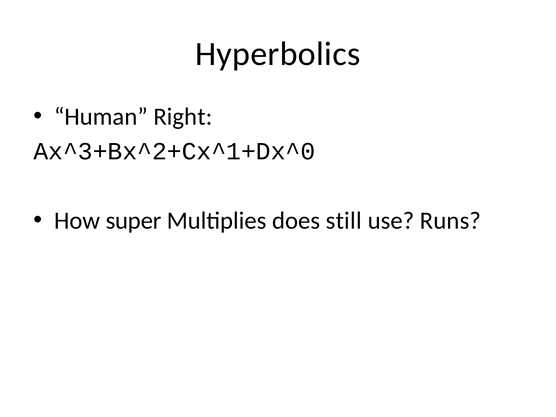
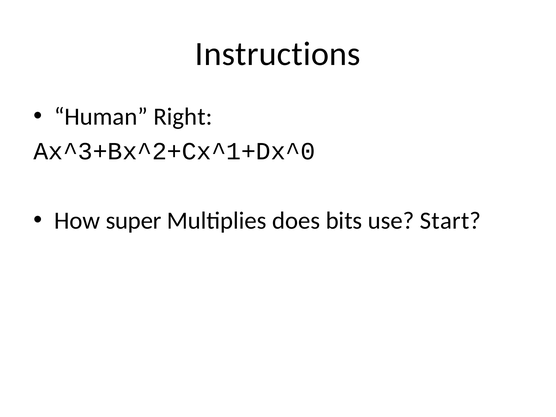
Hyperbolics: Hyperbolics -> Instructions
still: still -> bits
Runs: Runs -> Start
